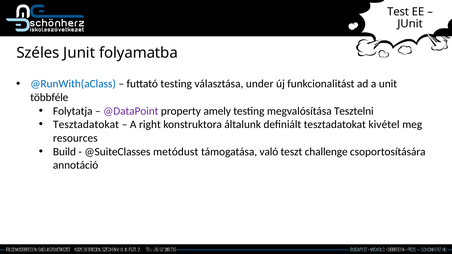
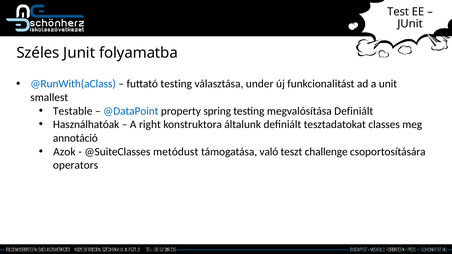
többféle: többféle -> smallest
Folytatja: Folytatja -> Testable
@DataPoint colour: purple -> blue
amely: amely -> spring
megvalósítása Tesztelni: Tesztelni -> Definiált
Tesztadatokat at (86, 125): Tesztadatokat -> Használhatóak
kivétel: kivétel -> classes
resources: resources -> annotáció
Build: Build -> Azok
annotáció: annotáció -> operators
